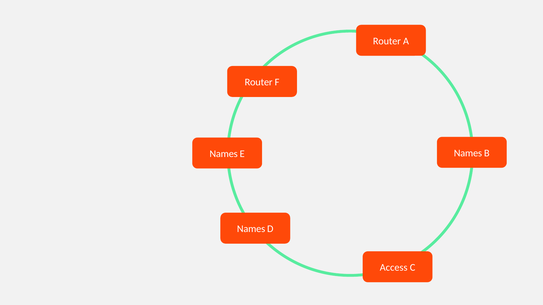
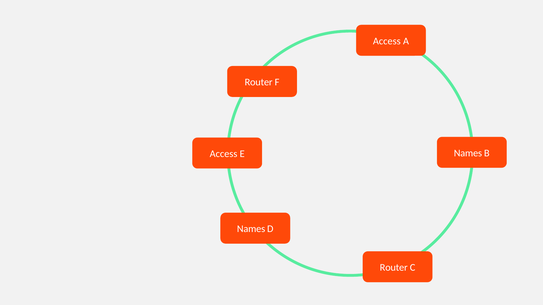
Router at (387, 41): Router -> Access
Names at (224, 154): Names -> Access
Access at (394, 268): Access -> Router
